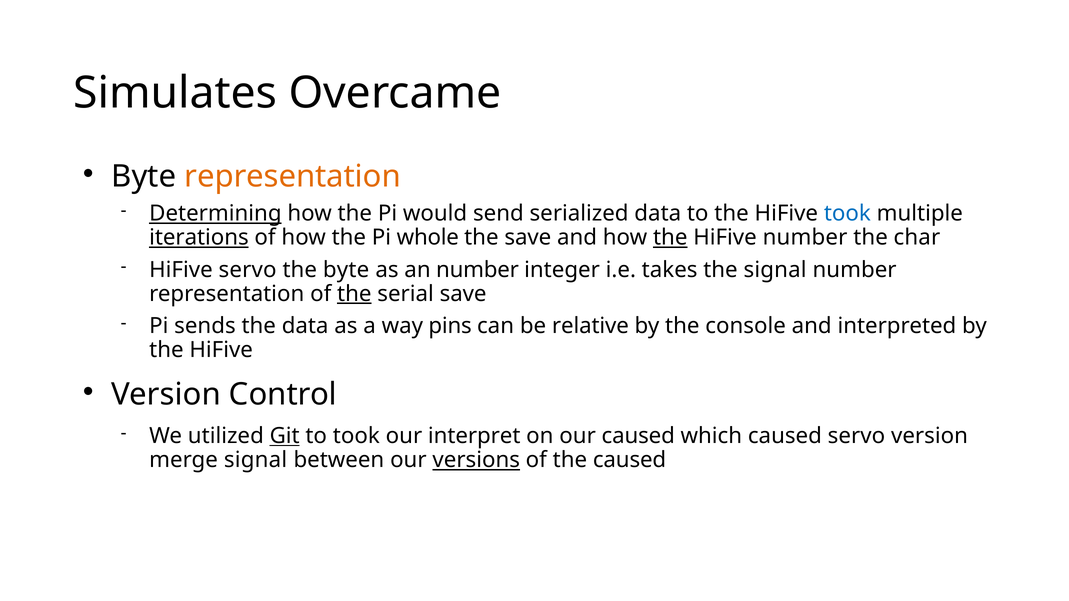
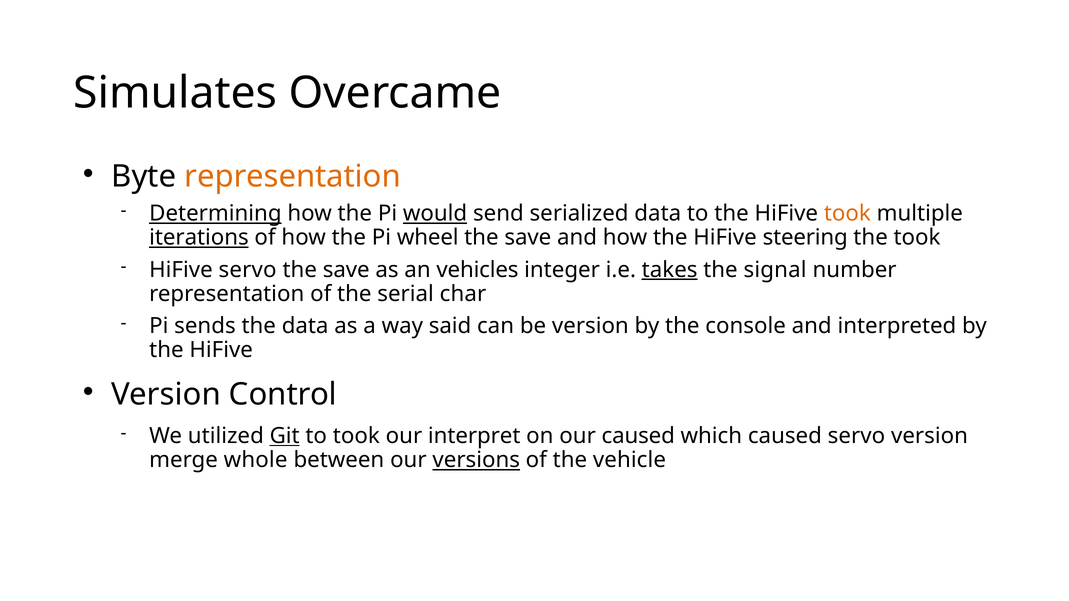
would underline: none -> present
took at (847, 214) colour: blue -> orange
whole: whole -> wheel
the at (670, 238) underline: present -> none
HiFive number: number -> steering
the char: char -> took
byte at (346, 270): byte -> save
an number: number -> vehicles
takes underline: none -> present
the at (354, 294) underline: present -> none
serial save: save -> char
pins: pins -> said
be relative: relative -> version
merge signal: signal -> whole
the caused: caused -> vehicle
